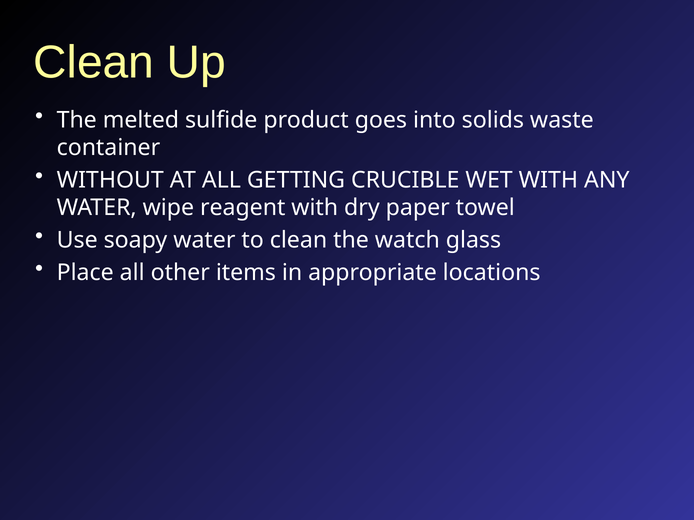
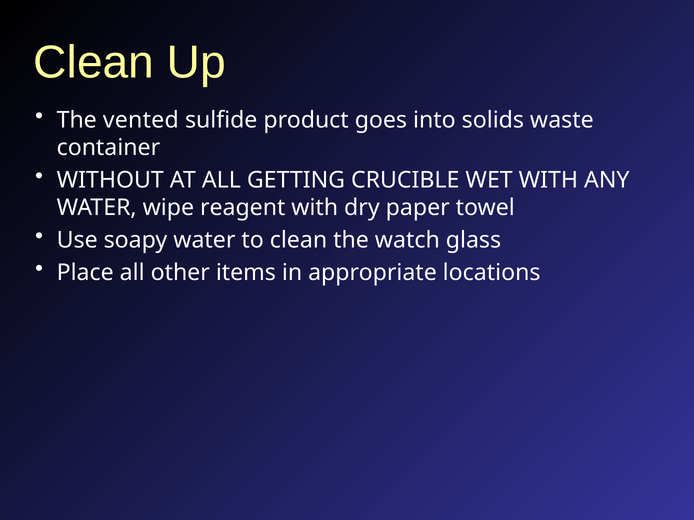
melted: melted -> vented
